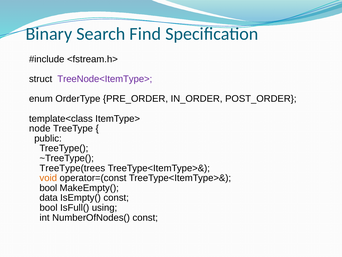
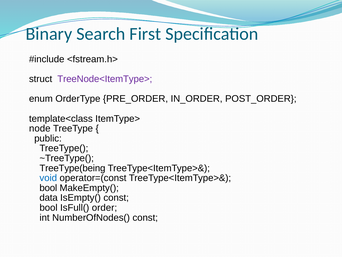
Find: Find -> First
TreeType(trees: TreeType(trees -> TreeType(being
void colour: orange -> blue
using: using -> order
